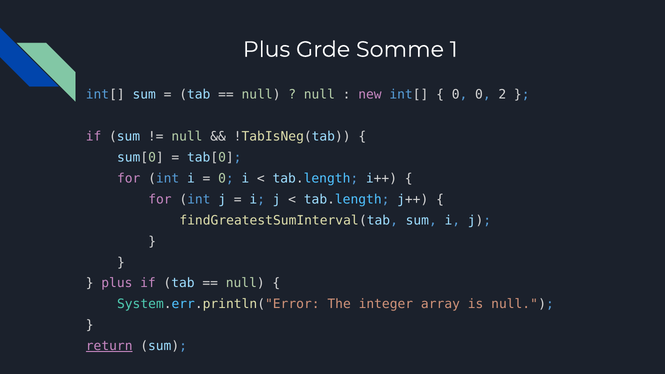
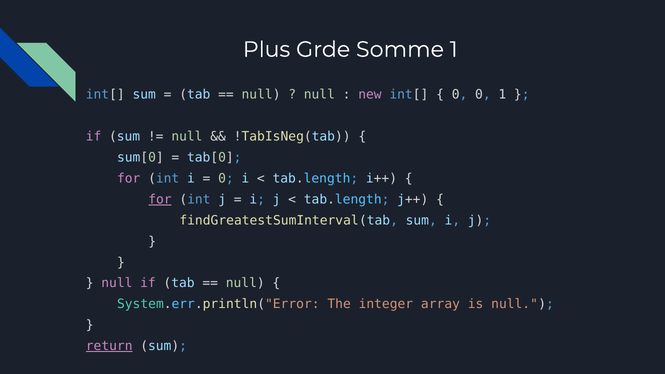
0 2: 2 -> 1
for at (160, 199) underline: none -> present
plus at (117, 283): plus -> null
